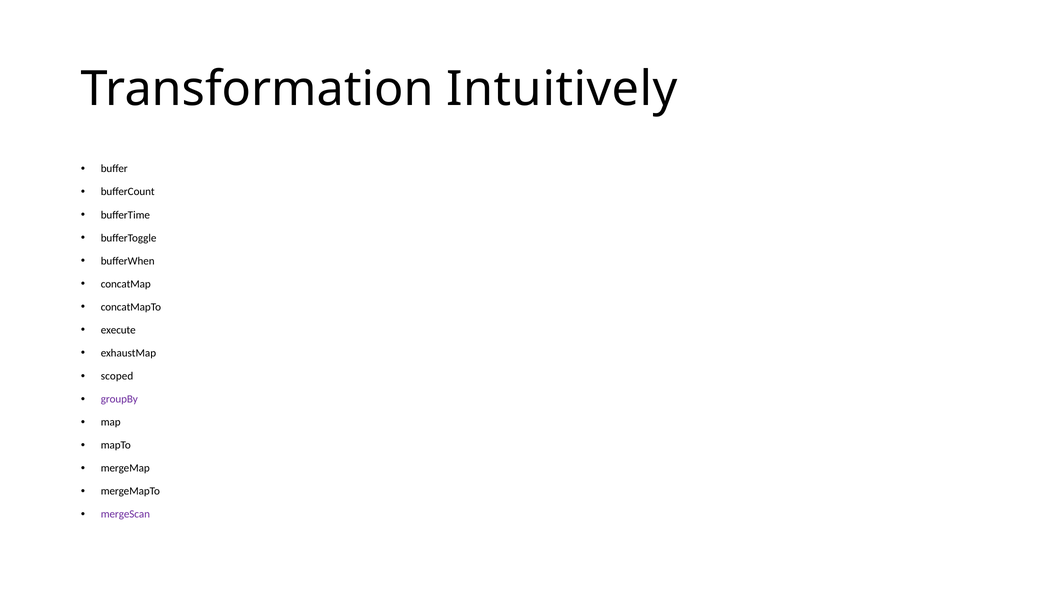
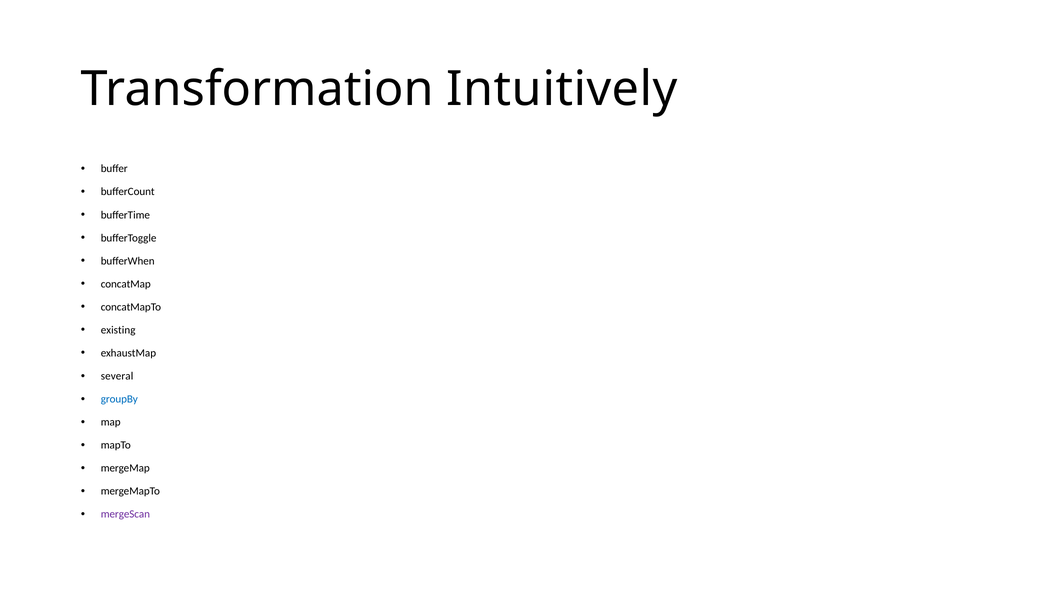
execute: execute -> existing
scoped: scoped -> several
groupBy colour: purple -> blue
